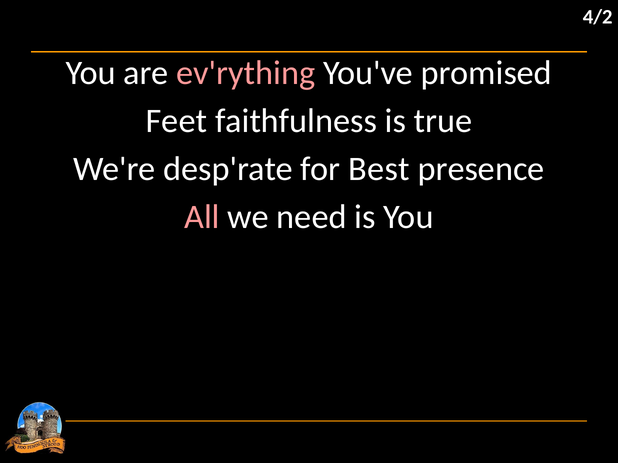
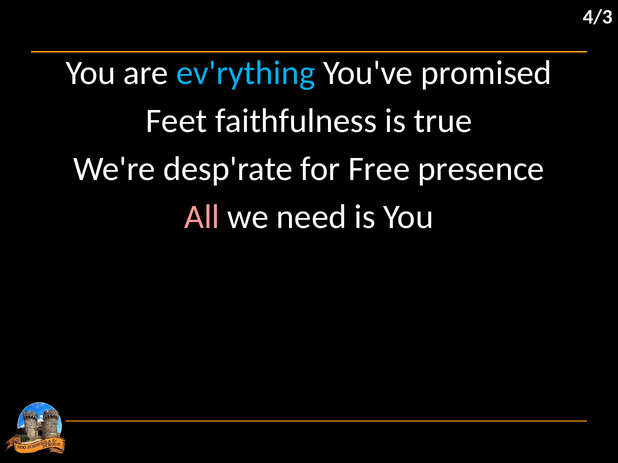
4/2: 4/2 -> 4/3
ev'rything colour: pink -> light blue
Best: Best -> Free
